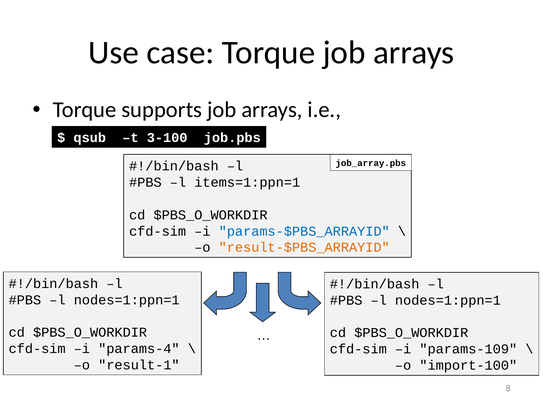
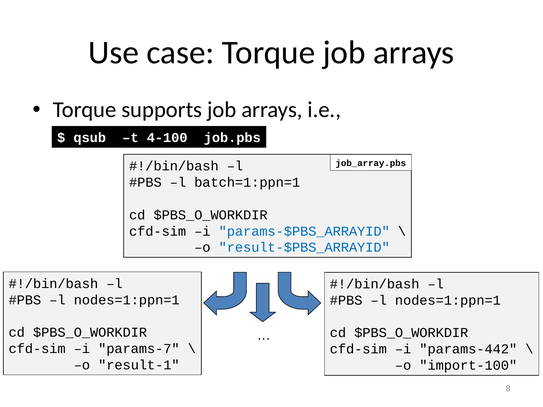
3-100: 3-100 -> 4-100
items=1:ppn=1: items=1:ppn=1 -> batch=1:ppn=1
result-$PBS_ARRAYID colour: orange -> blue
params-4: params-4 -> params-7
params-109: params-109 -> params-442
